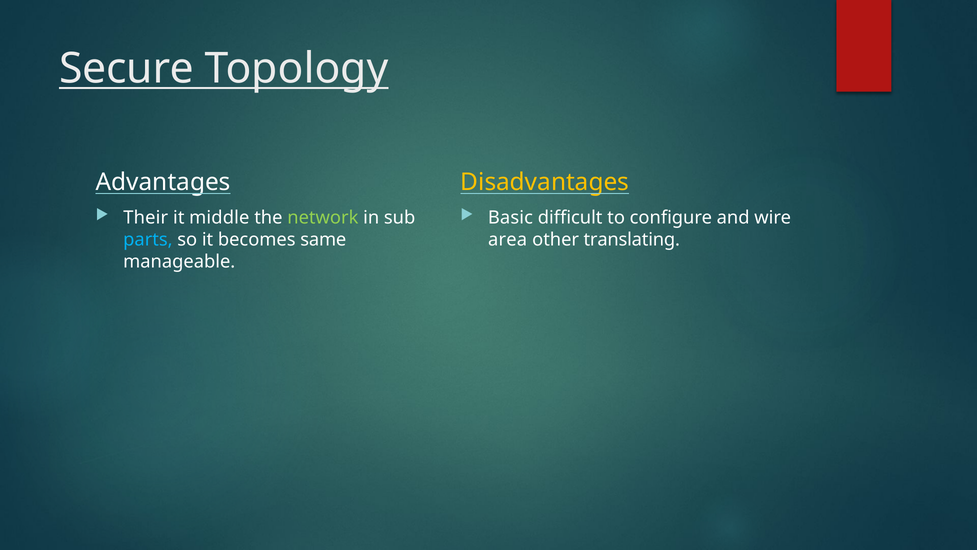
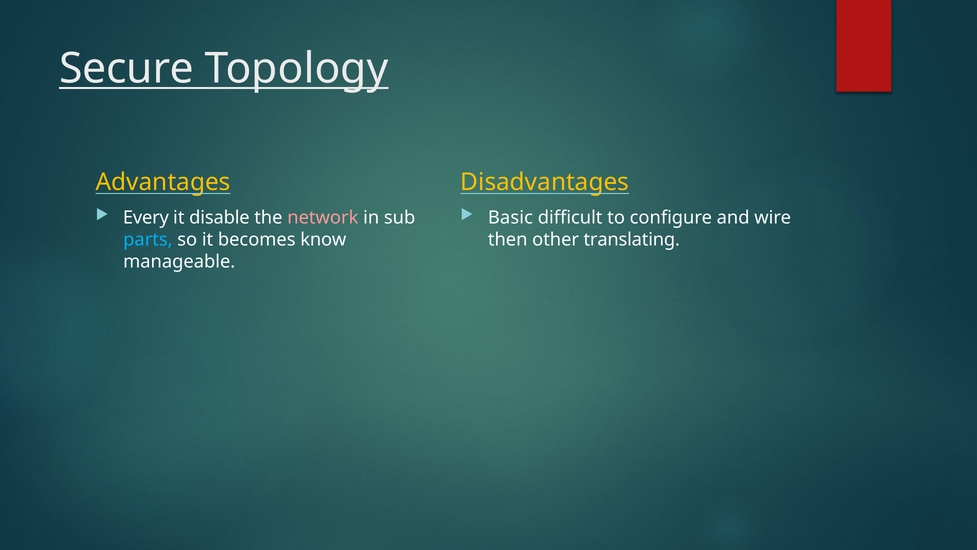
Advantages colour: white -> yellow
Their: Their -> Every
middle: middle -> disable
network colour: light green -> pink
same: same -> know
area: area -> then
